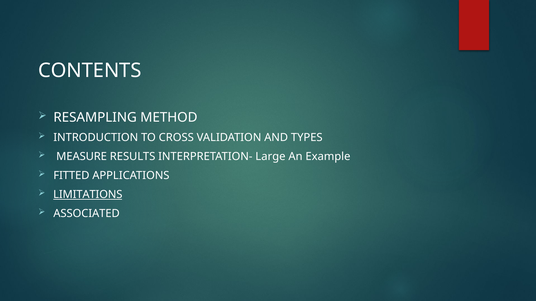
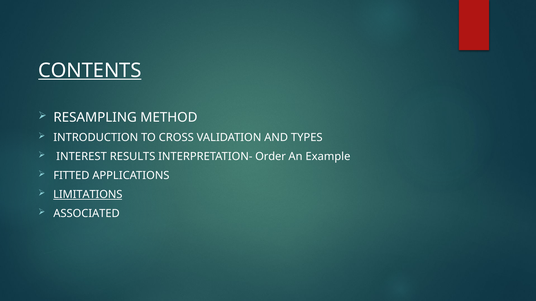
CONTENTS underline: none -> present
MEASURE: MEASURE -> INTEREST
Large: Large -> Order
